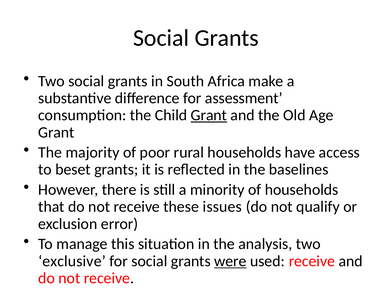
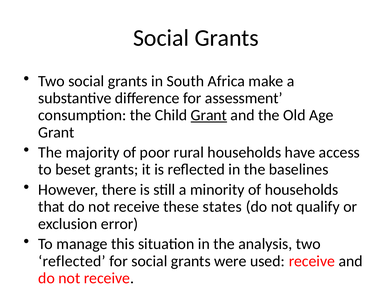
issues: issues -> states
exclusive at (72, 261): exclusive -> reflected
were underline: present -> none
